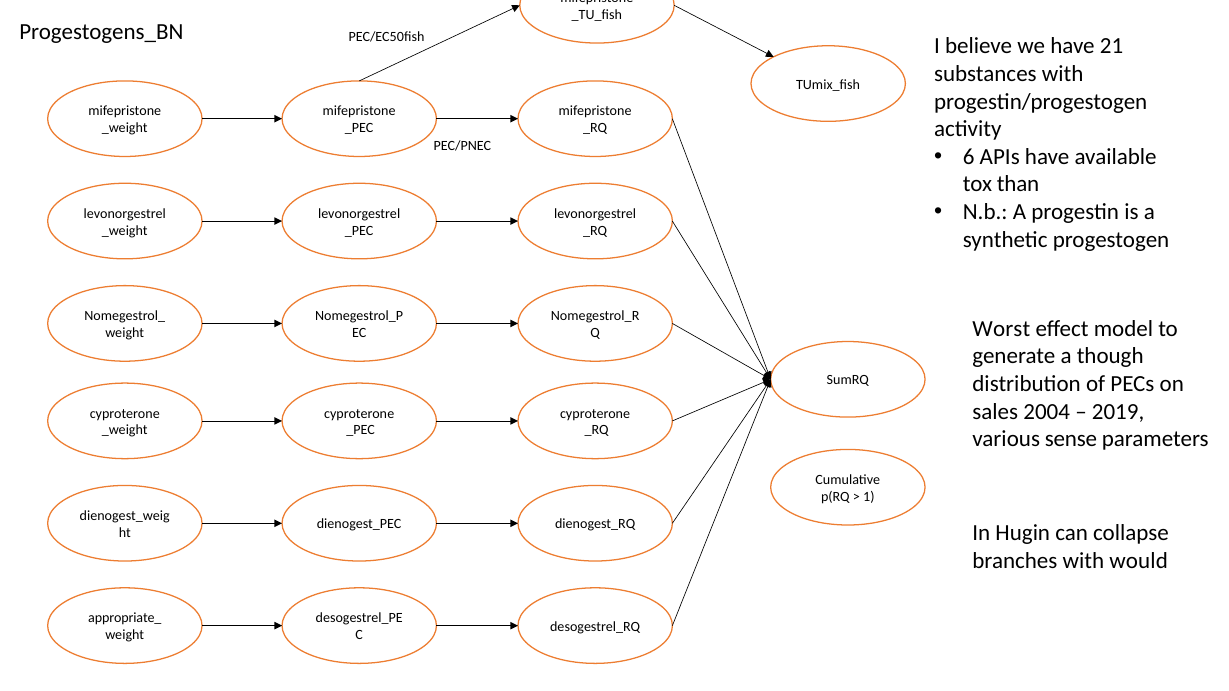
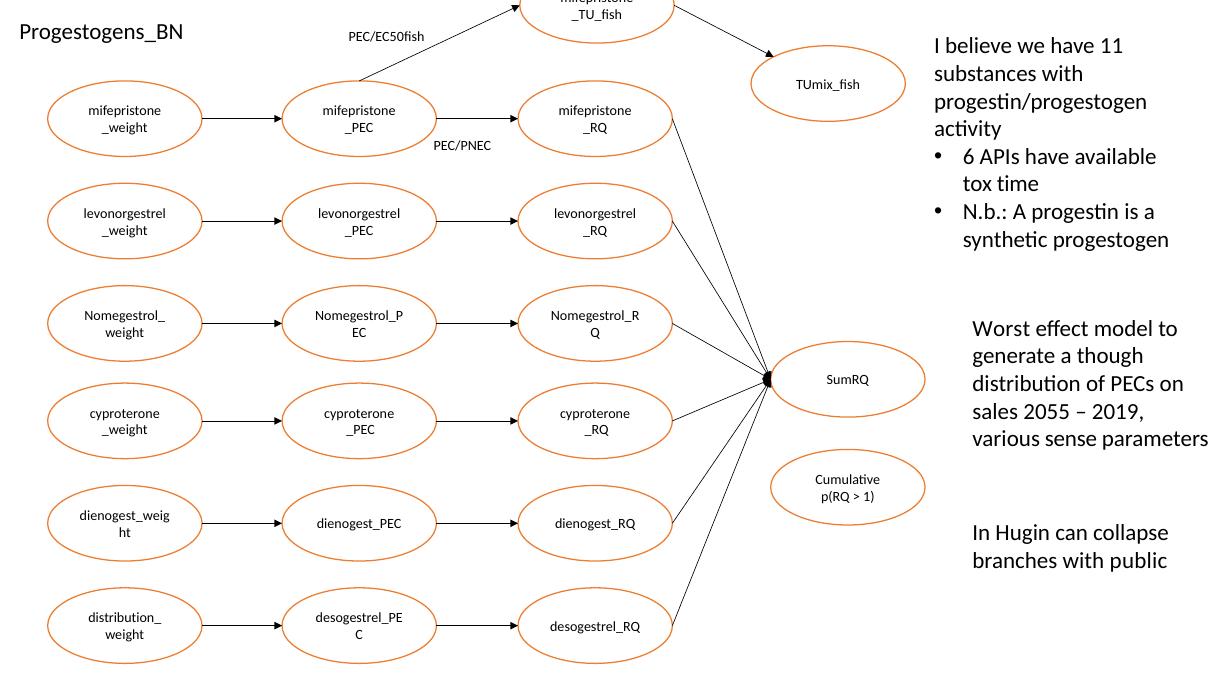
21: 21 -> 11
than: than -> time
2004: 2004 -> 2055
would: would -> public
appropriate_: appropriate_ -> distribution_
